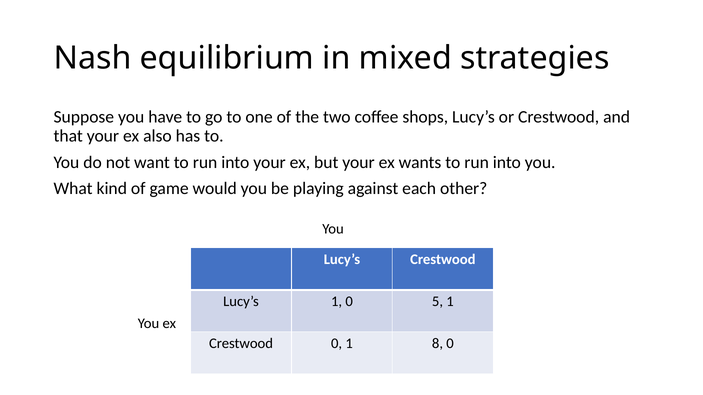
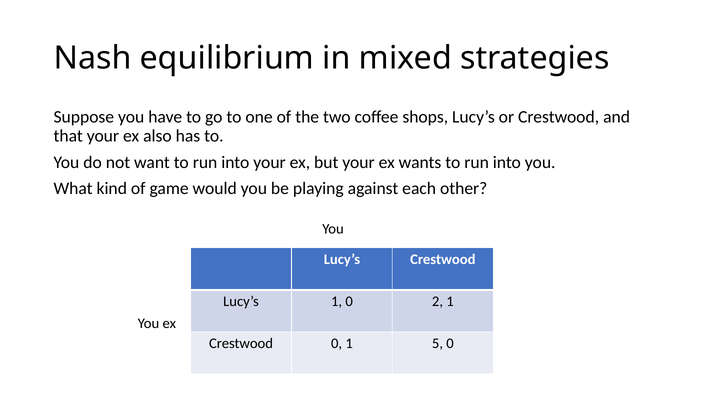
5: 5 -> 2
8: 8 -> 5
